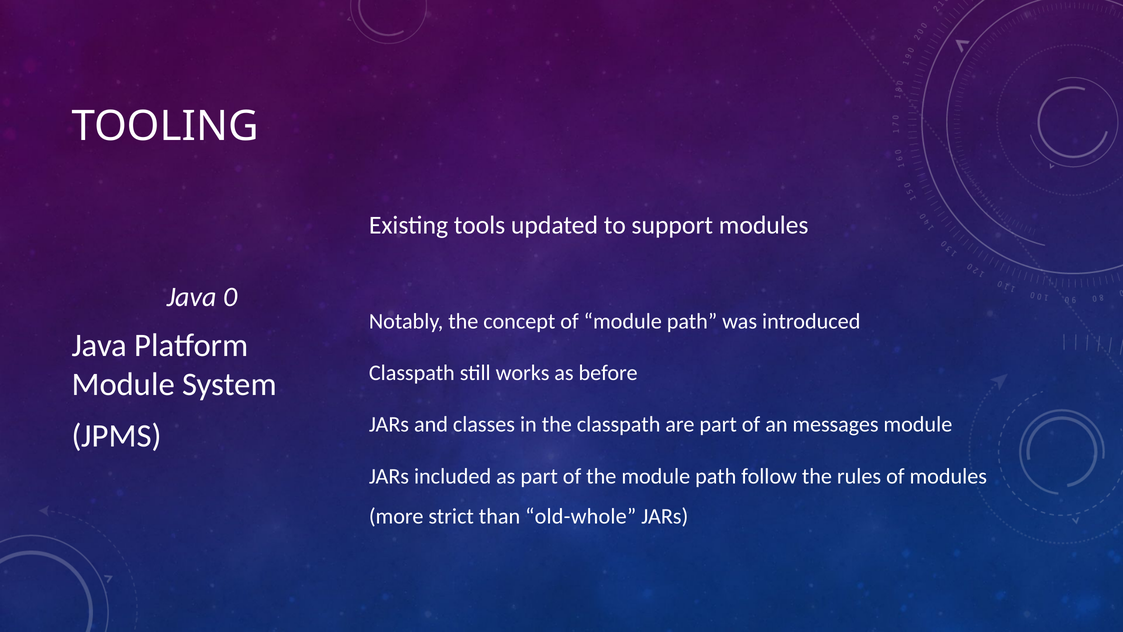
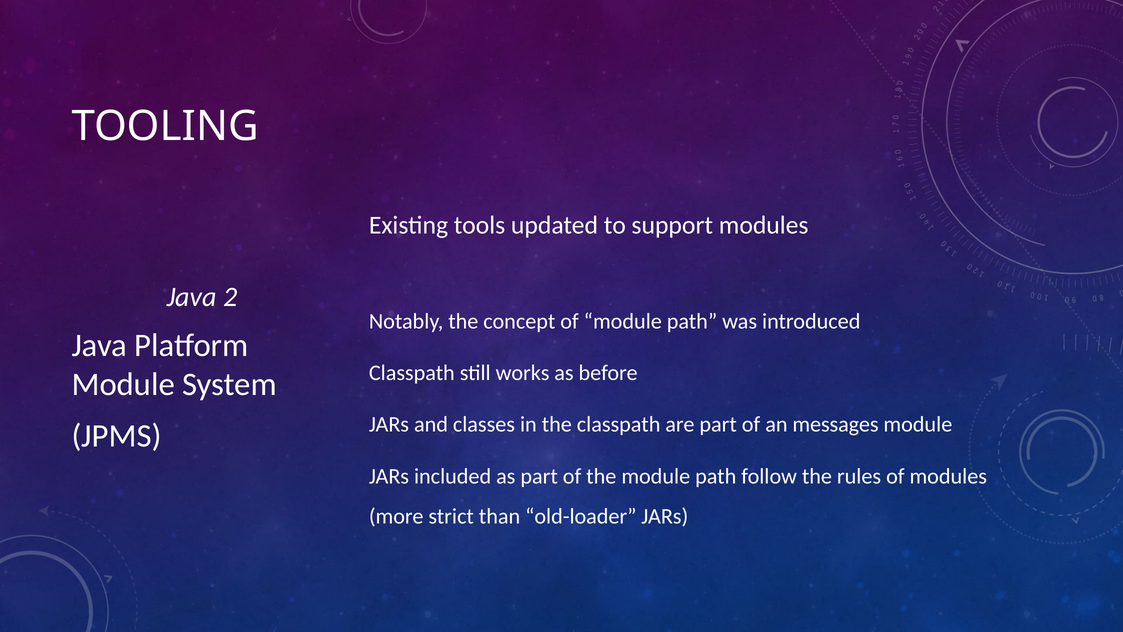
0: 0 -> 2
old-whole: old-whole -> old-loader
